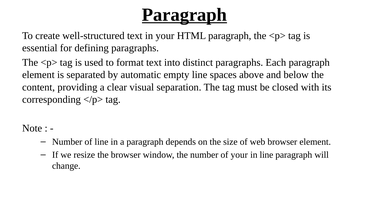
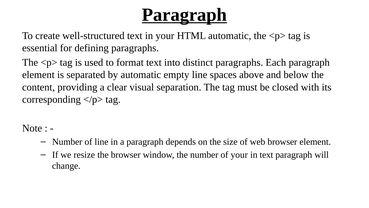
HTML paragraph: paragraph -> automatic
in line: line -> text
